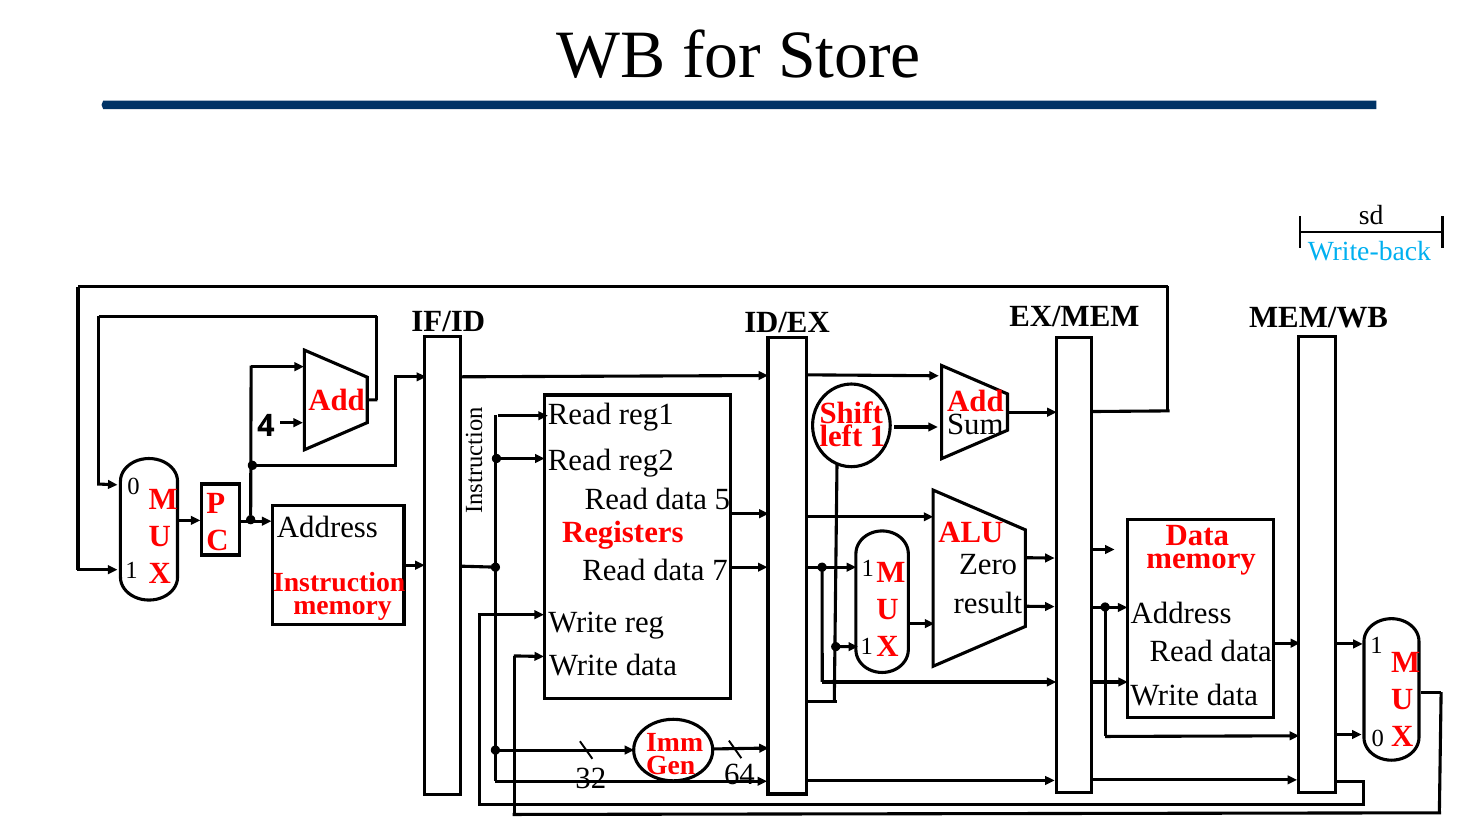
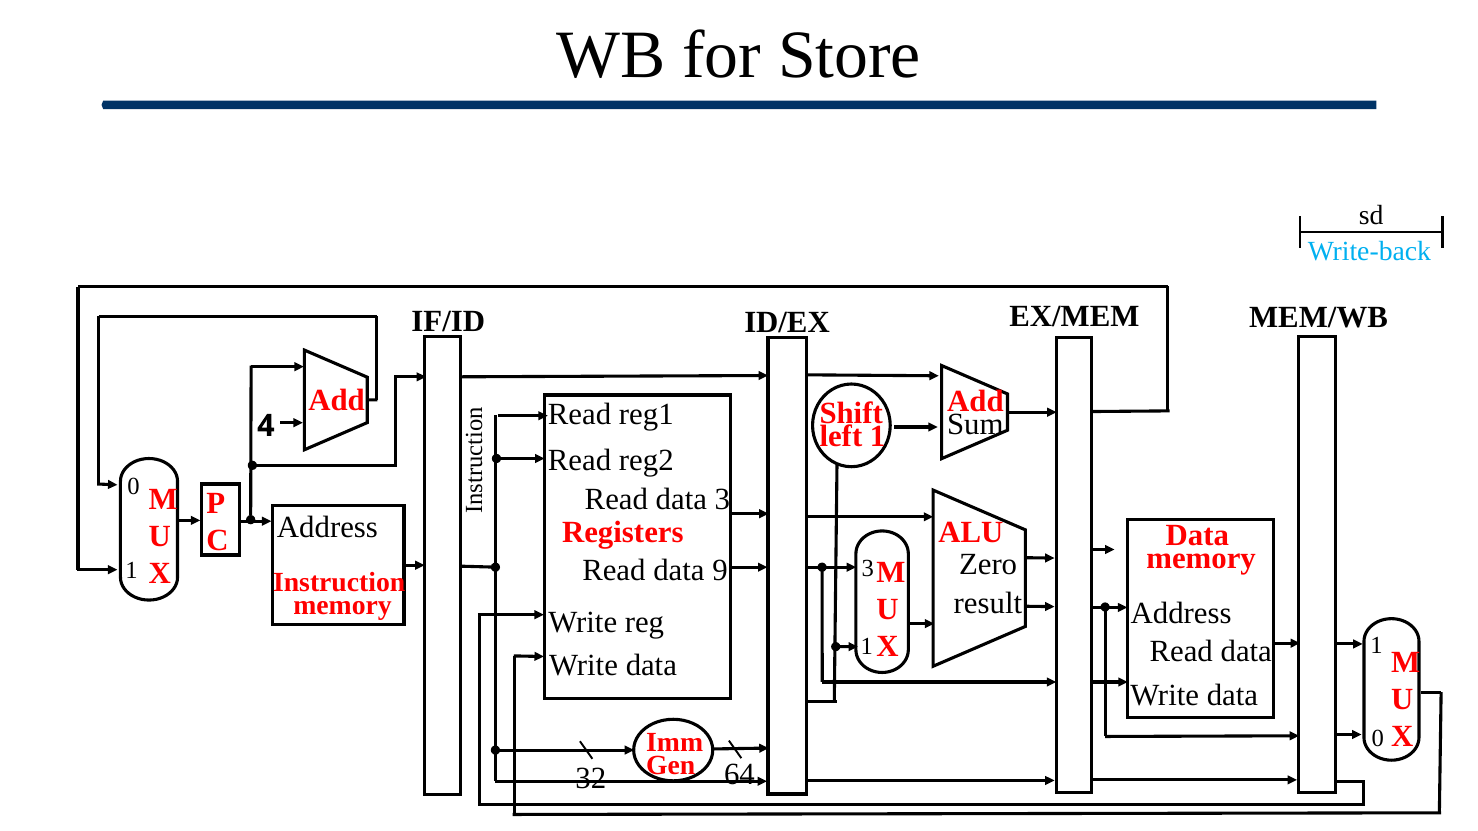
data 5: 5 -> 3
7: 7 -> 9
X 1: 1 -> 3
